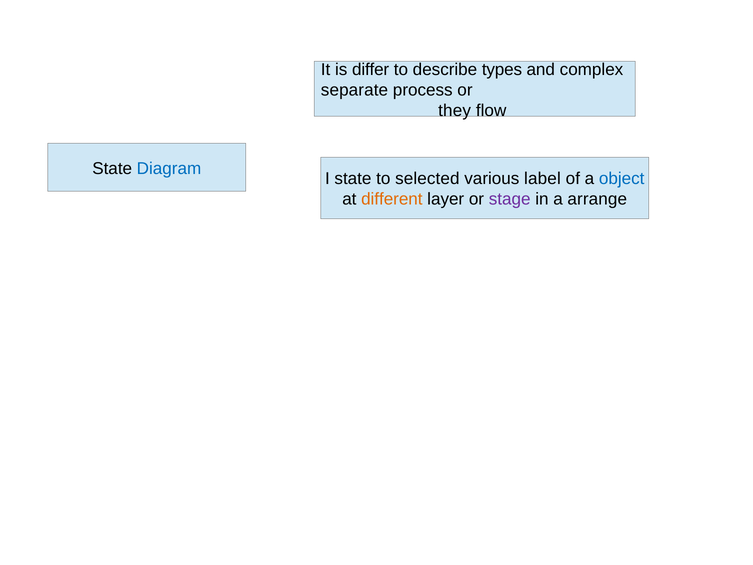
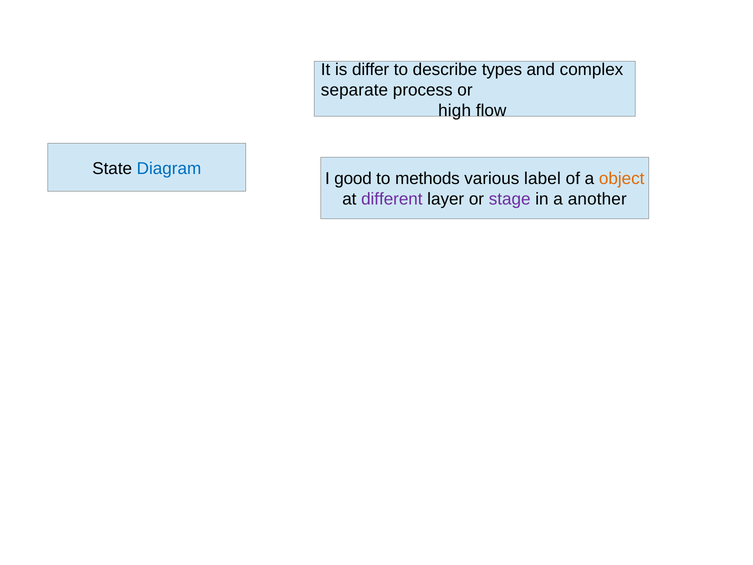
they: they -> high
I state: state -> good
selected: selected -> methods
object colour: blue -> orange
different colour: orange -> purple
arrange: arrange -> another
